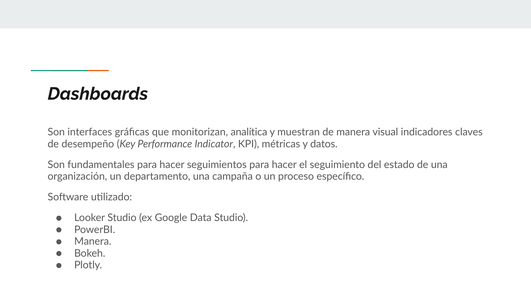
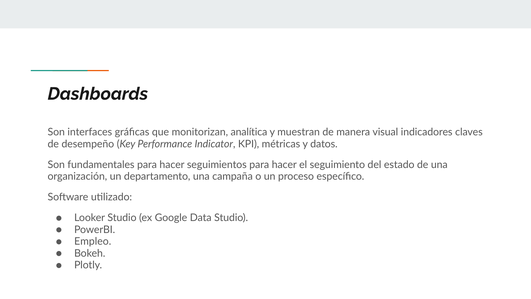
Manera at (93, 241): Manera -> Empleo
